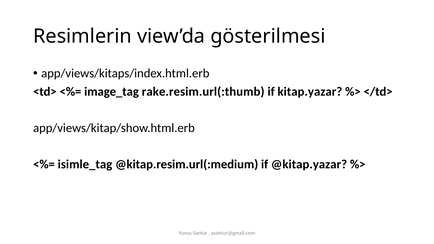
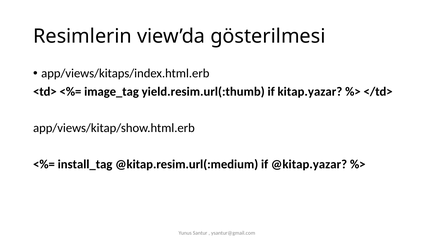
rake.resim.url(:thumb: rake.resim.url(:thumb -> yield.resim.url(:thumb
isimle_tag: isimle_tag -> install_tag
